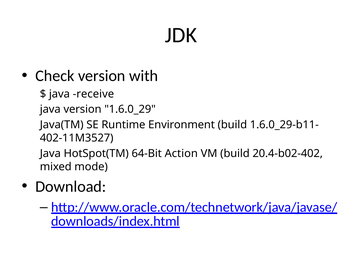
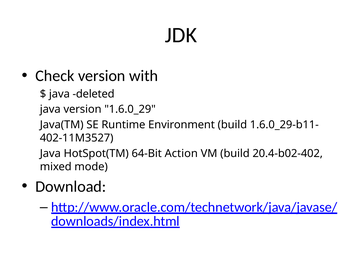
receive: receive -> deleted
